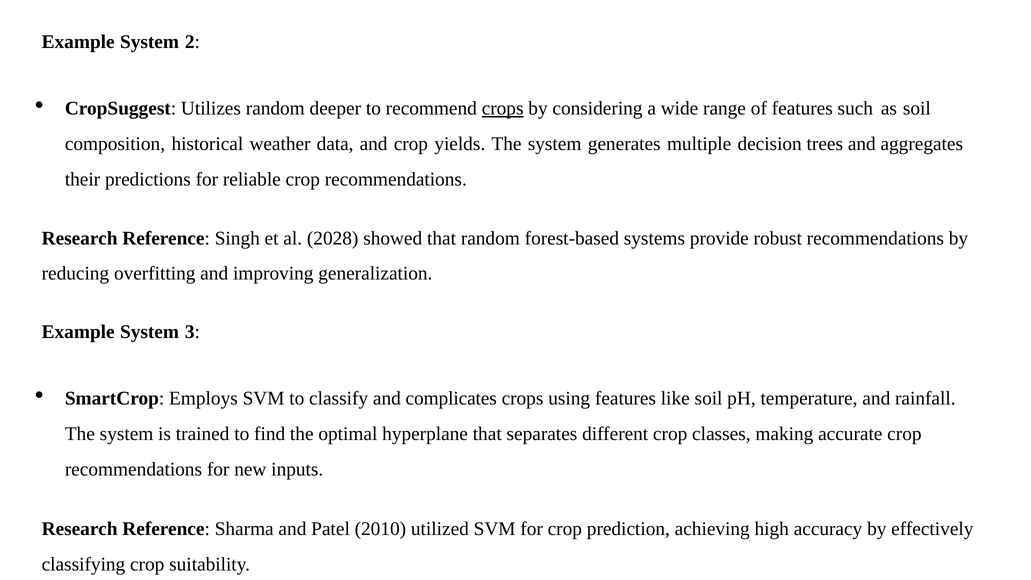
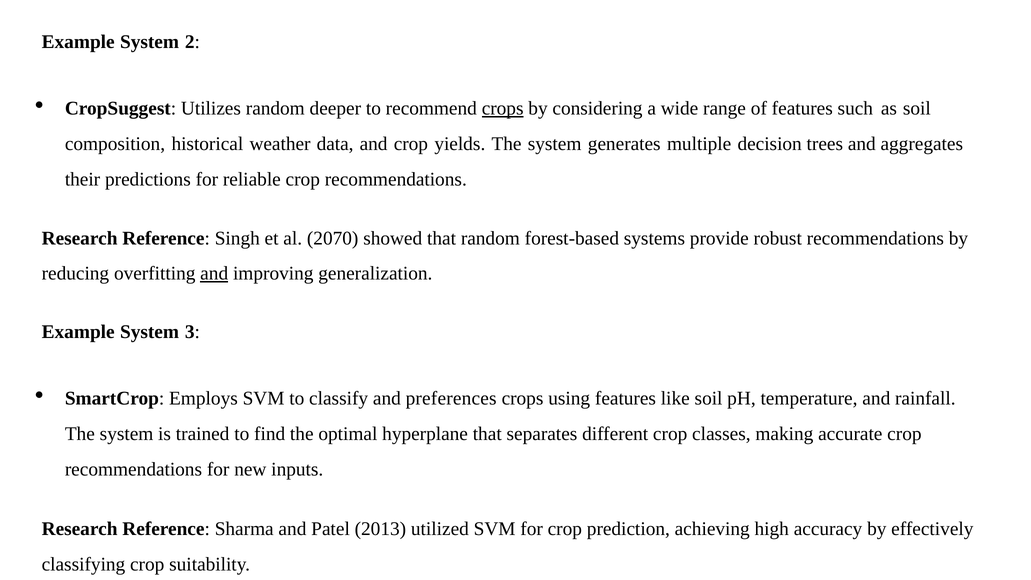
2028: 2028 -> 2070
and at (214, 273) underline: none -> present
complicates: complicates -> preferences
2010: 2010 -> 2013
